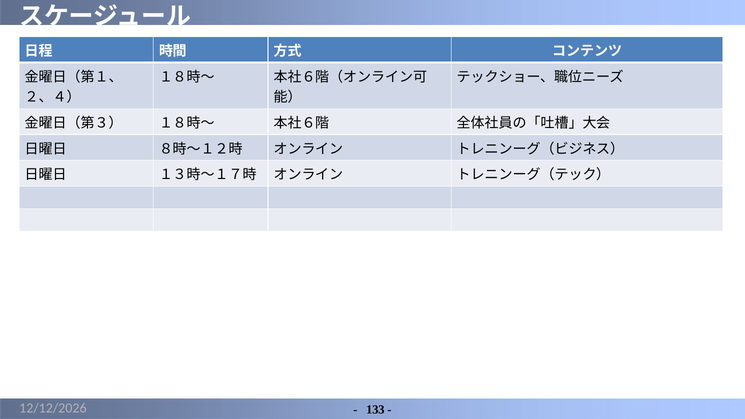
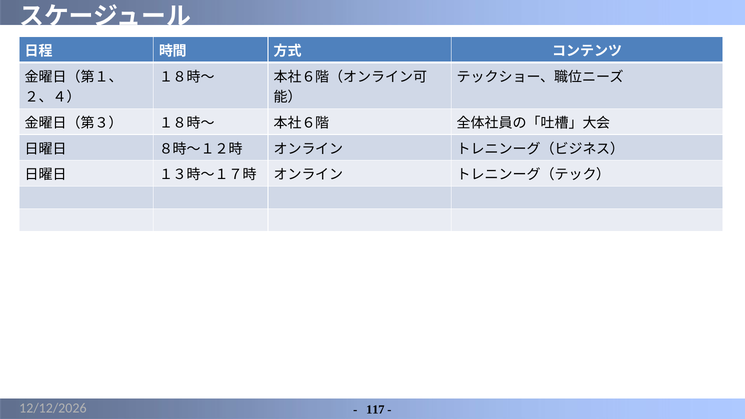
133: 133 -> 117
